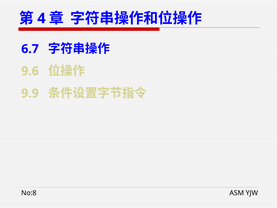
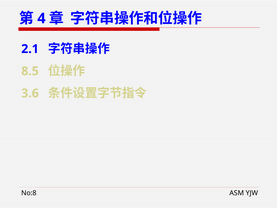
6.7: 6.7 -> 2.1
9.6: 9.6 -> 8.5
9.9: 9.9 -> 3.6
